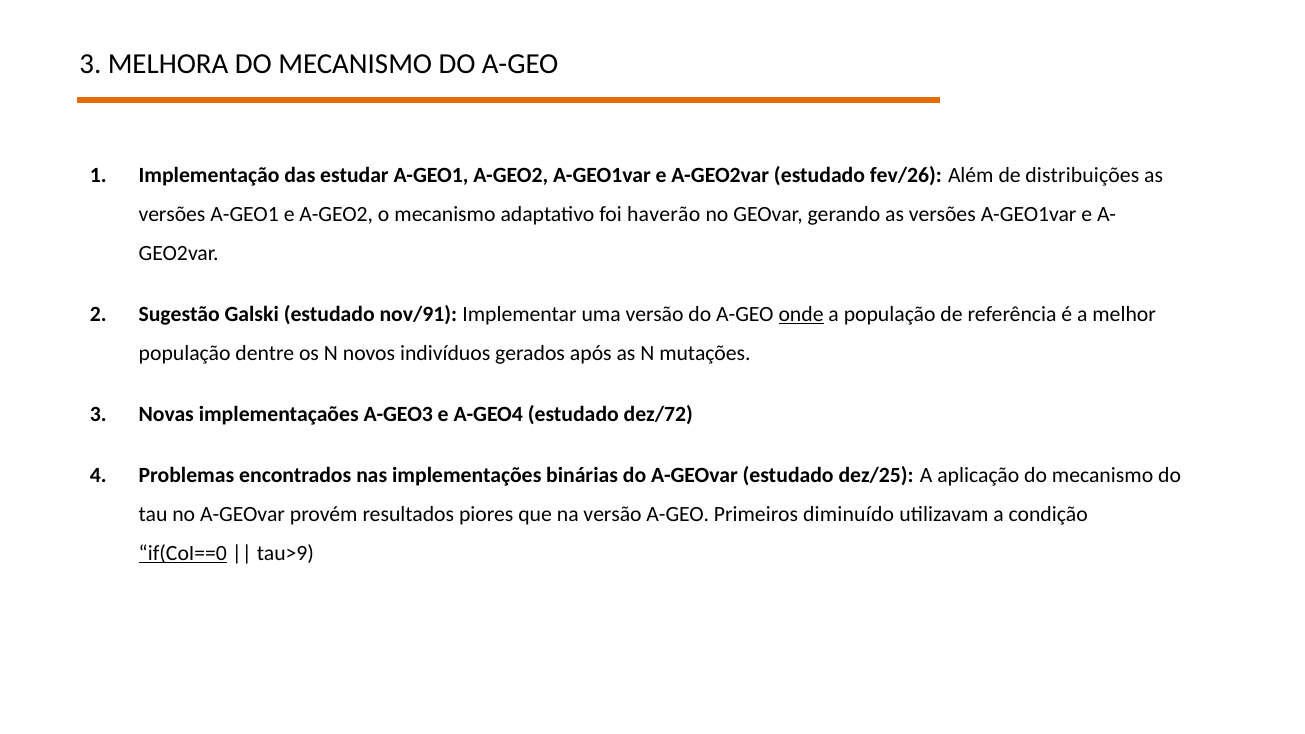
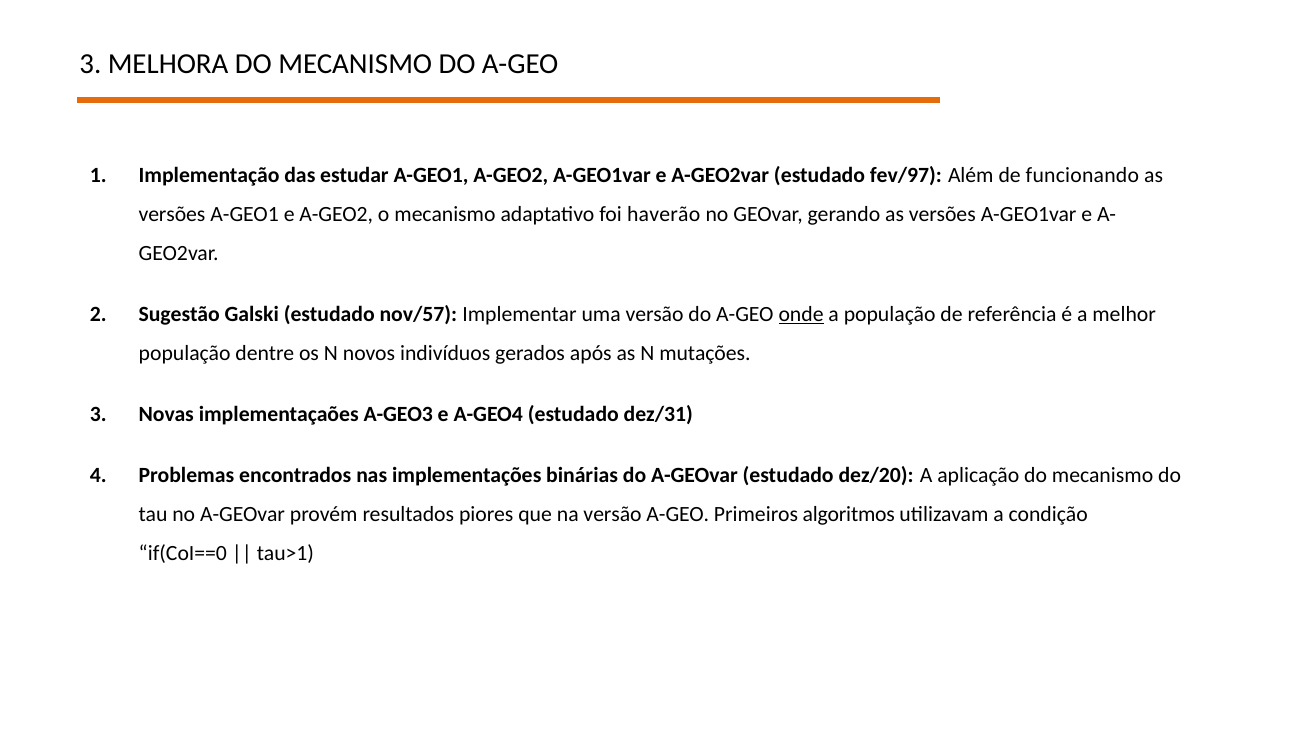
fev/26: fev/26 -> fev/97
distribuições: distribuições -> funcionando
nov/91: nov/91 -> nov/57
dez/72: dez/72 -> dez/31
dez/25: dez/25 -> dez/20
diminuído: diminuído -> algoritmos
if(CoI==0 underline: present -> none
tau>9: tau>9 -> tau>1
